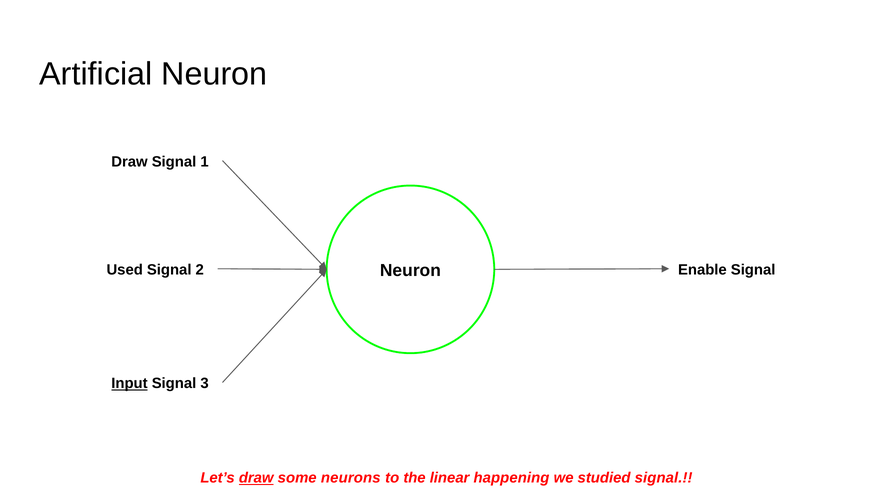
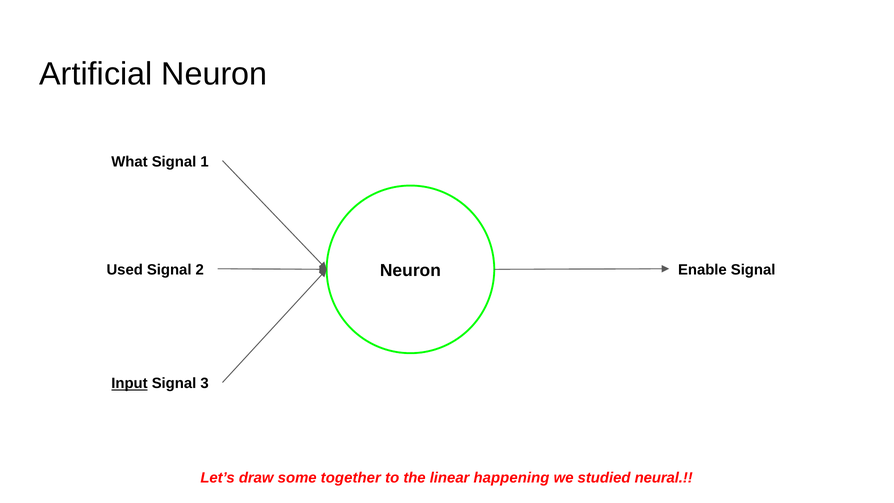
Draw at (129, 162): Draw -> What
draw at (256, 478) underline: present -> none
neurons: neurons -> together
studied signal: signal -> neural
